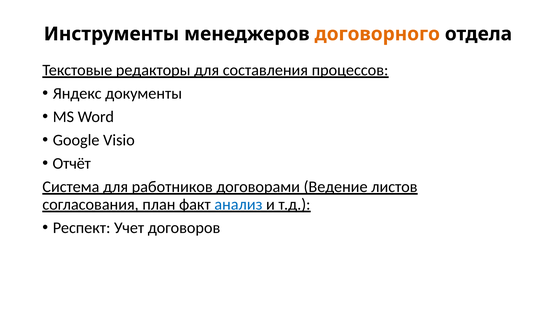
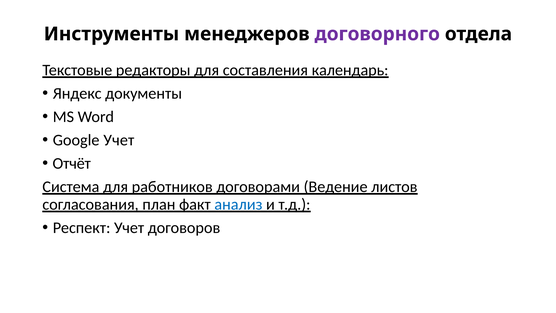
договорного colour: orange -> purple
процессов: процессов -> календарь
Google Visio: Visio -> Учет
